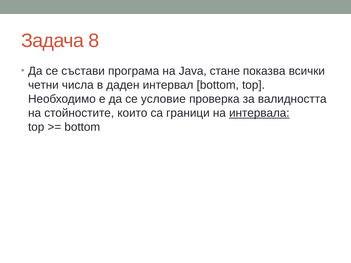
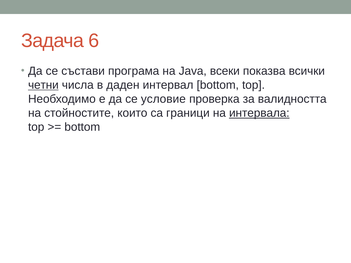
8: 8 -> 6
стане: стане -> всеки
четни underline: none -> present
